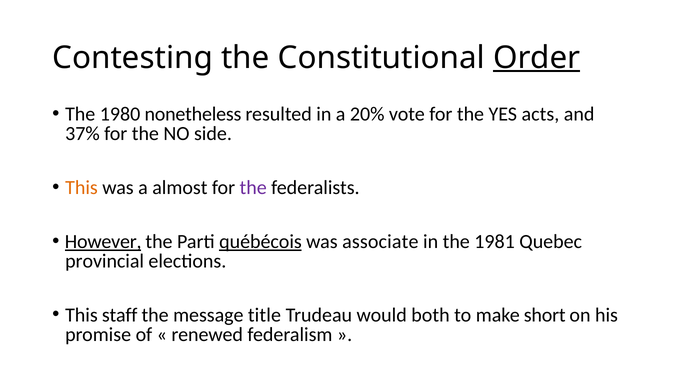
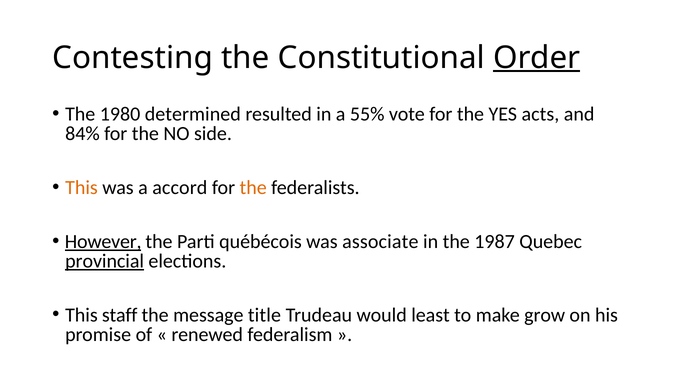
nonetheless: nonetheless -> determined
20%: 20% -> 55%
37%: 37% -> 84%
almost: almost -> accord
the at (253, 188) colour: purple -> orange
québécois underline: present -> none
1981: 1981 -> 1987
provincial underline: none -> present
both: both -> least
short: short -> grow
